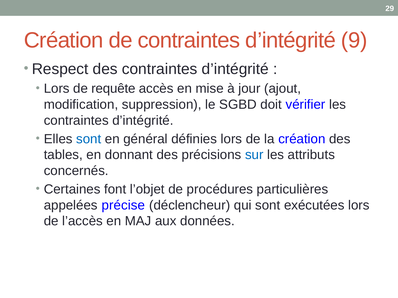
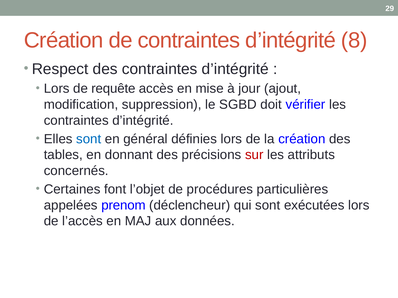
9: 9 -> 8
sur colour: blue -> red
précise: précise -> prenom
